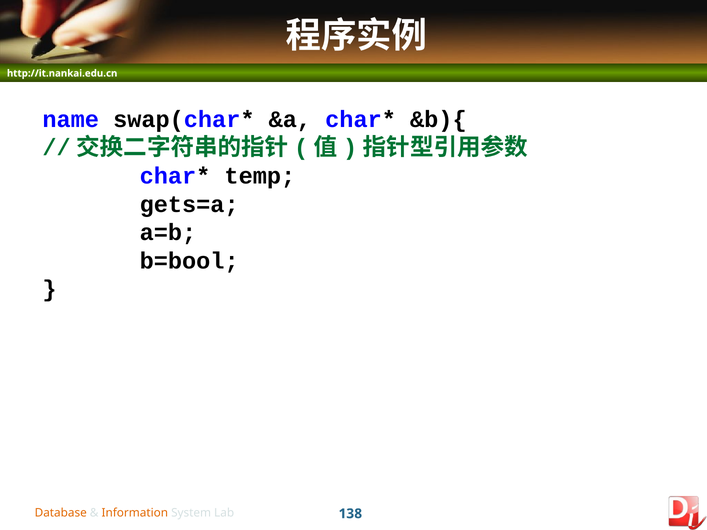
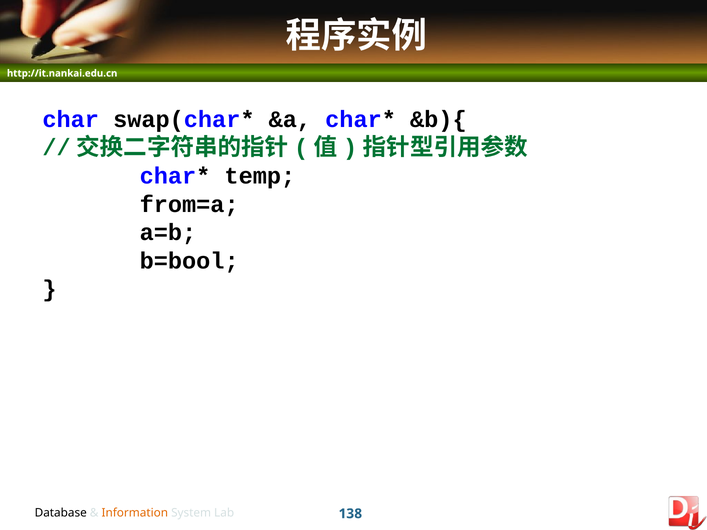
name: name -> char
gets=a: gets=a -> from=a
Database colour: orange -> black
